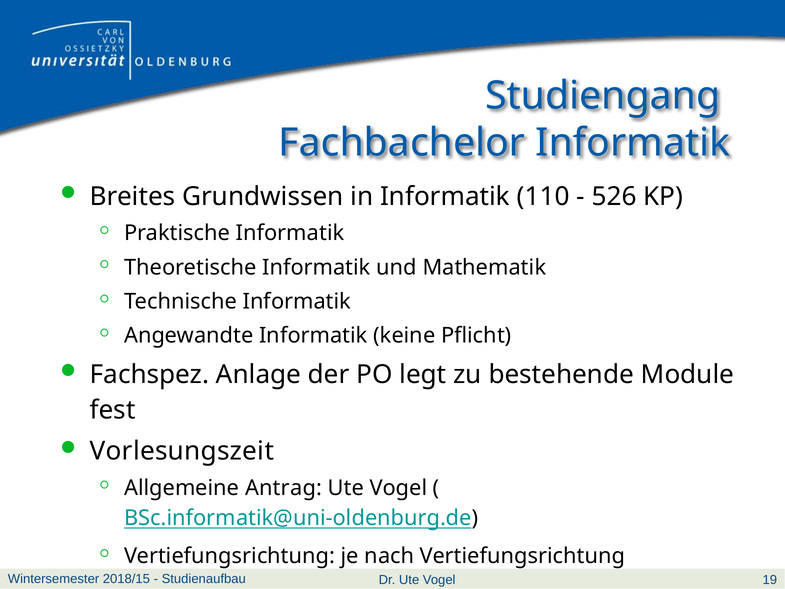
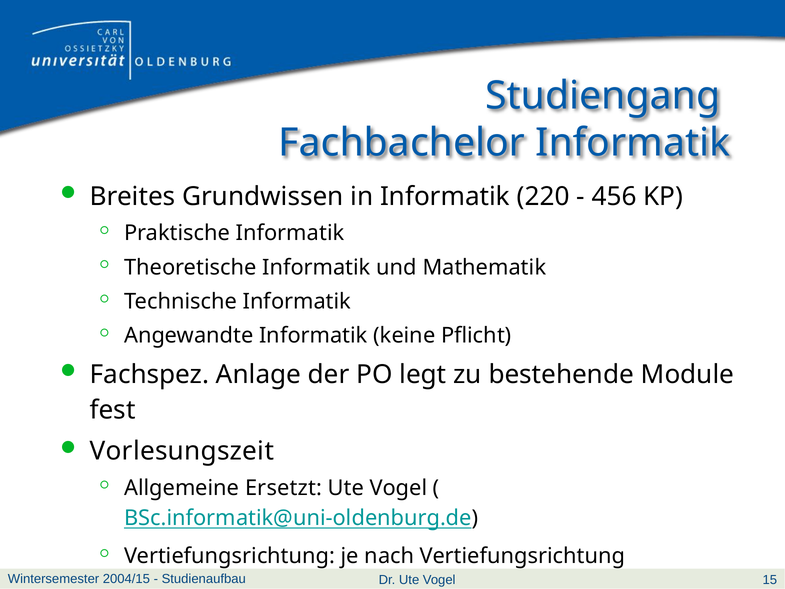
110: 110 -> 220
526: 526 -> 456
Antrag: Antrag -> Ersetzt
2018/15: 2018/15 -> 2004/15
19: 19 -> 15
